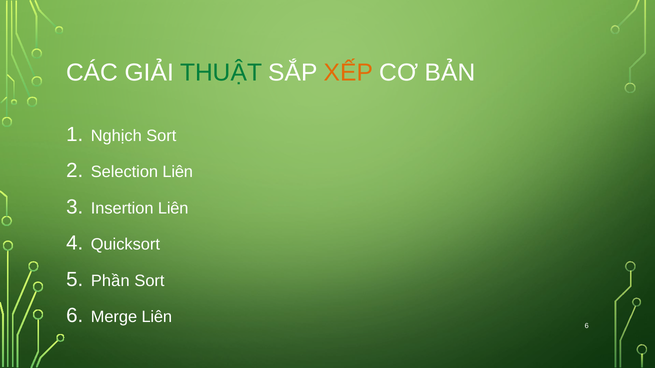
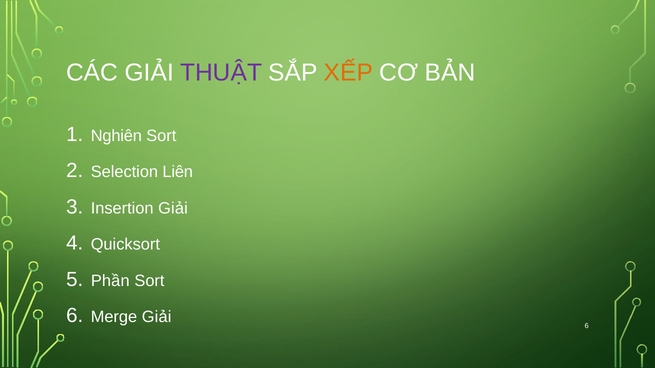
THUẬT colour: green -> purple
Nghịch: Nghịch -> Nghiên
Insertion Liên: Liên -> Giải
Merge Liên: Liên -> Giải
